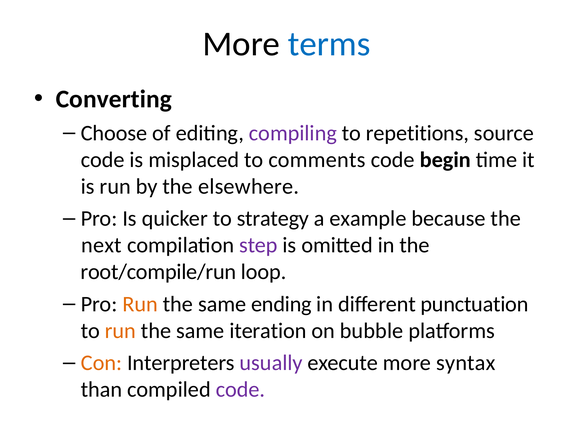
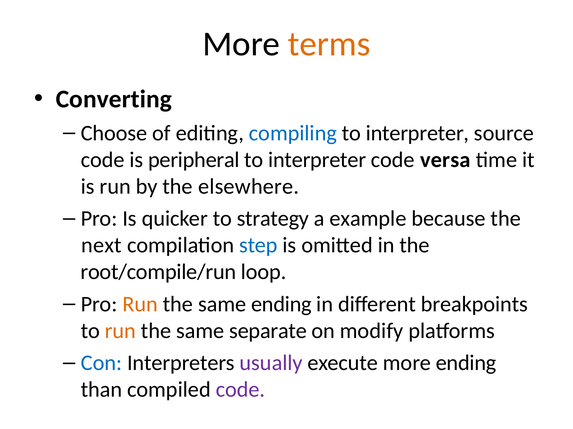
terms colour: blue -> orange
compiling colour: purple -> blue
repetitions at (417, 133): repetitions -> interpreter
misplaced: misplaced -> peripheral
comments at (317, 160): comments -> interpreter
begin: begin -> versa
step colour: purple -> blue
punctuation: punctuation -> breakpoints
iteration: iteration -> separate
bubble: bubble -> modify
Con colour: orange -> blue
more syntax: syntax -> ending
